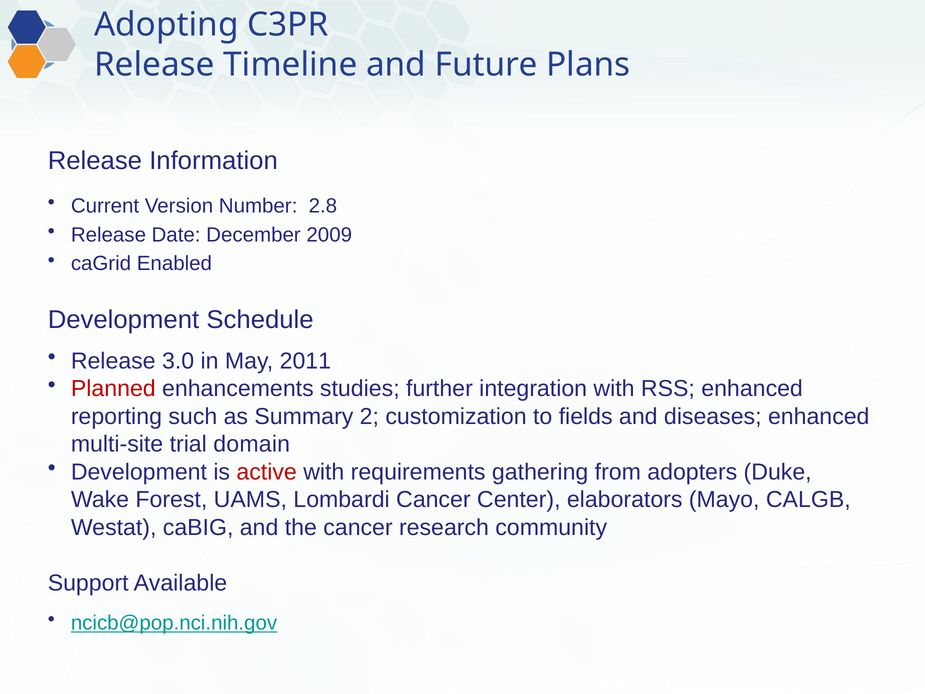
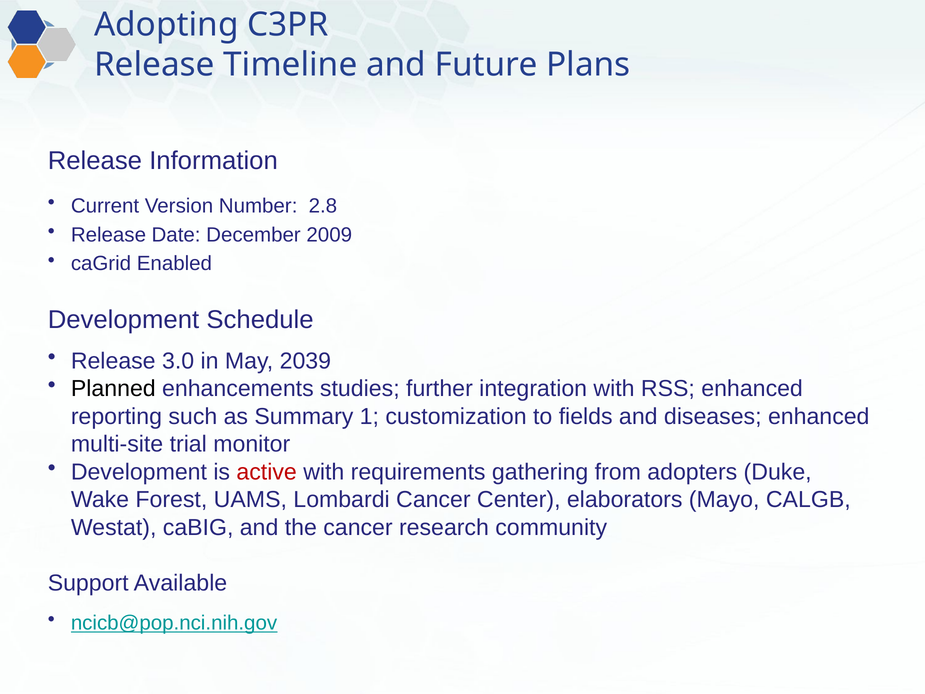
2011: 2011 -> 2039
Planned colour: red -> black
2: 2 -> 1
domain: domain -> monitor
